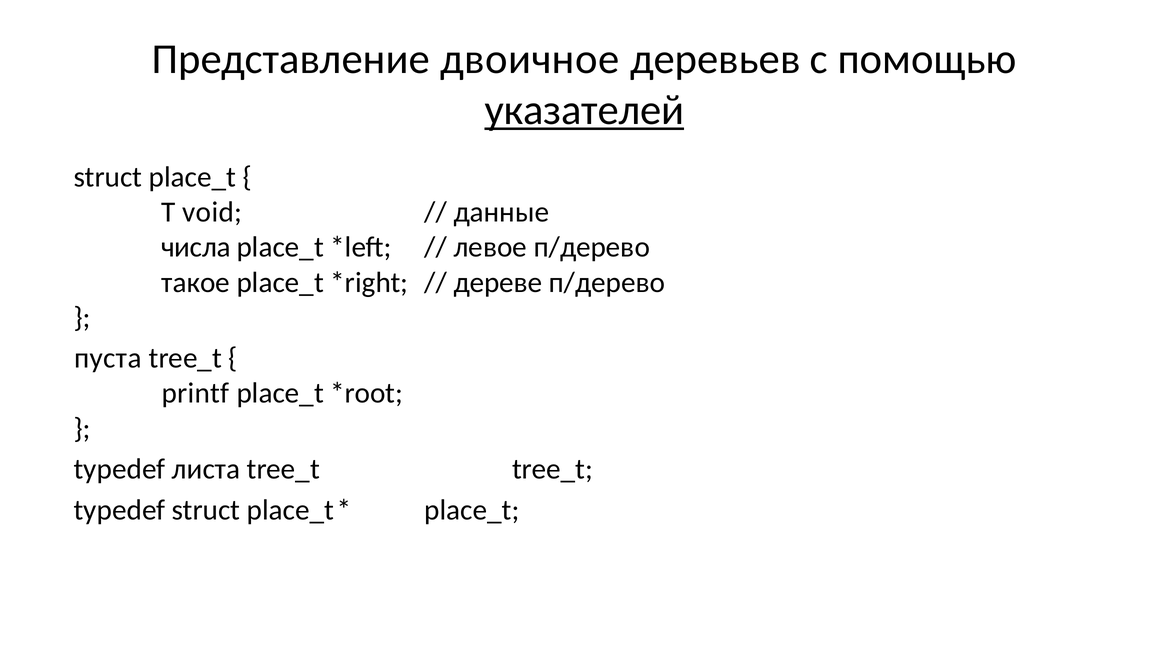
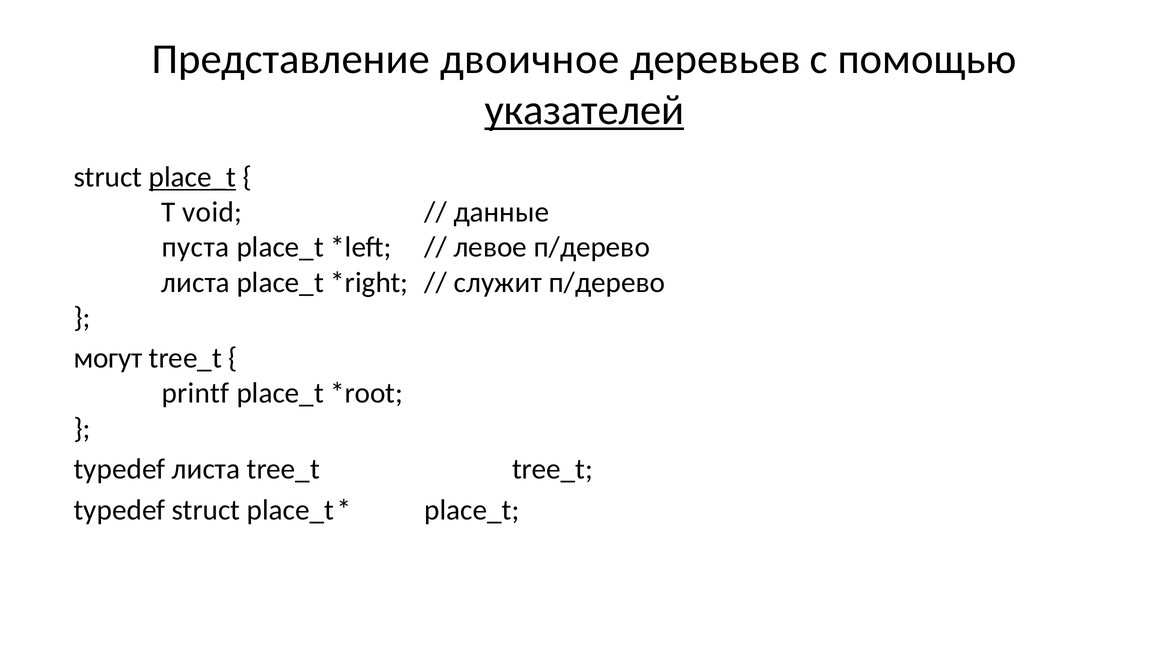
place_t at (192, 177) underline: none -> present
числа: числа -> пуста
такое at (196, 283): такое -> листа
дереве: дереве -> служит
пуста: пуста -> могут
